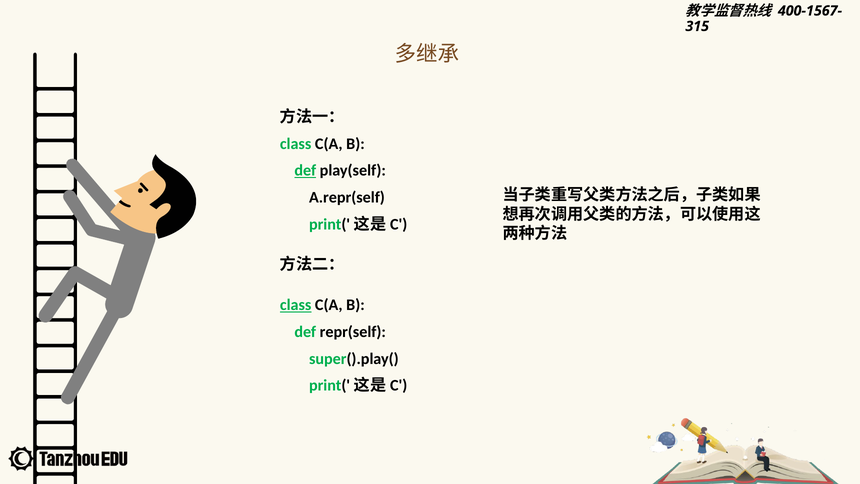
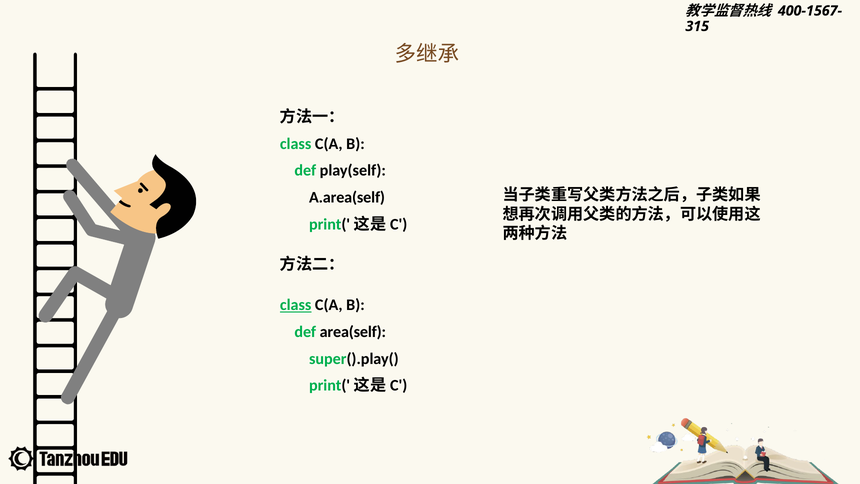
def at (305, 171) underline: present -> none
A.repr(self: A.repr(self -> A.area(self
repr(self: repr(self -> area(self
